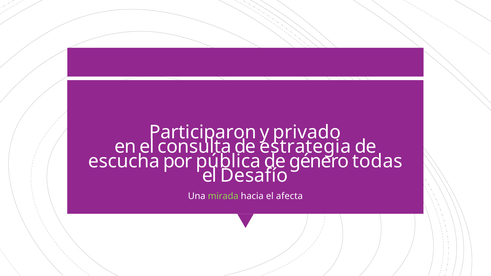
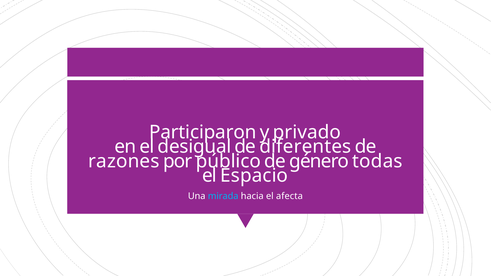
consulta: consulta -> desigual
estrategia: estrategia -> diferentes
escucha: escucha -> razones
pública: pública -> público
Desafío: Desafío -> Espacio
mirada colour: light green -> light blue
